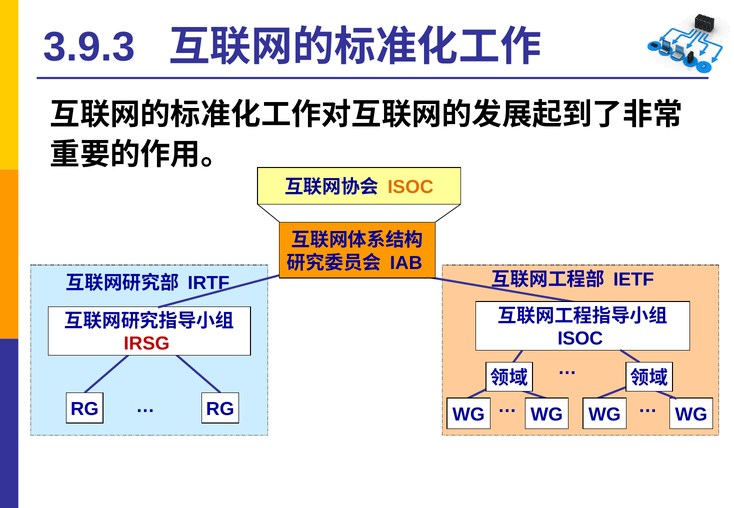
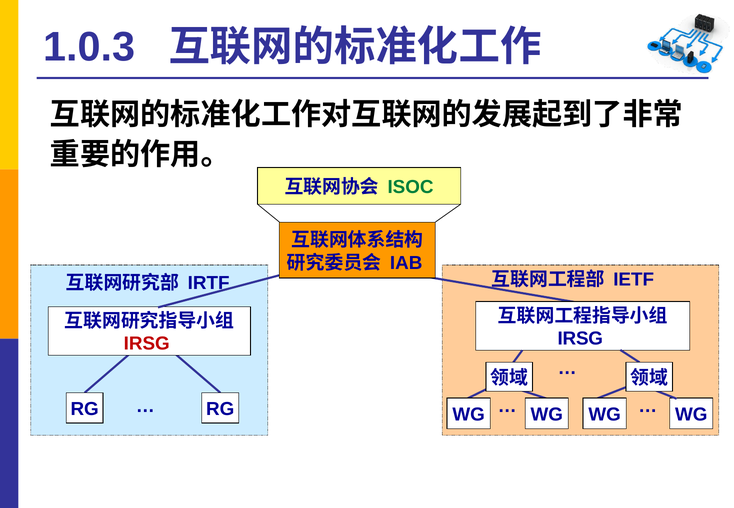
3.9.3: 3.9.3 -> 1.0.3
ISOC at (411, 187) colour: orange -> green
ISOC at (580, 339): ISOC -> IRSG
